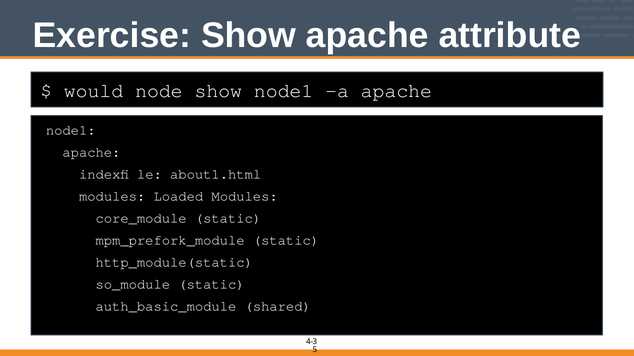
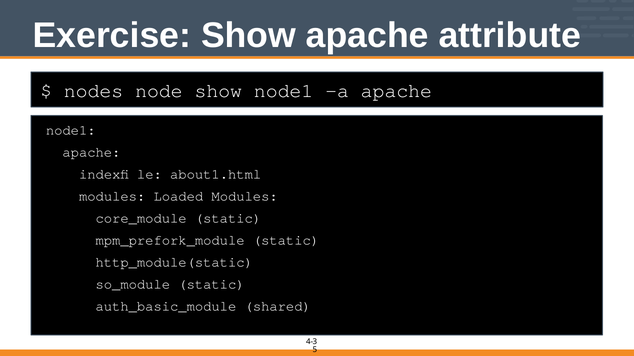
would: would -> nodes
